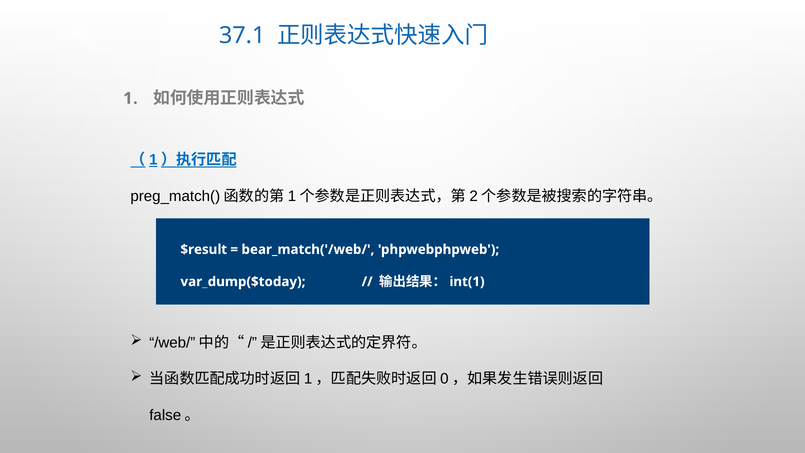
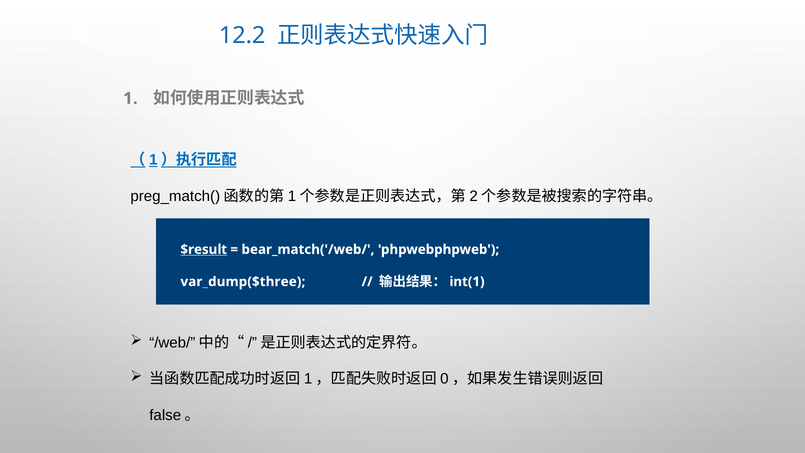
37.1: 37.1 -> 12.2
$result underline: none -> present
var_dump($today: var_dump($today -> var_dump($three
